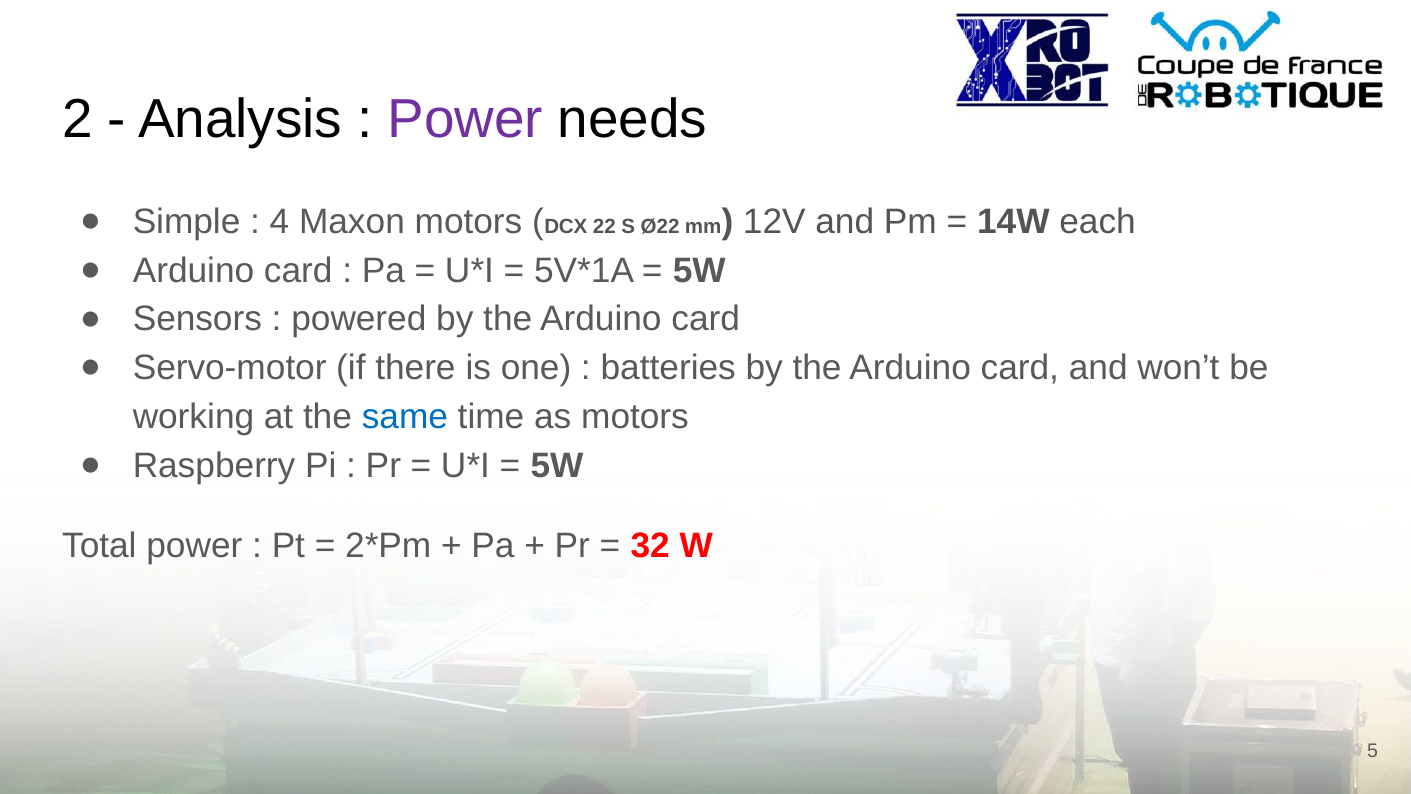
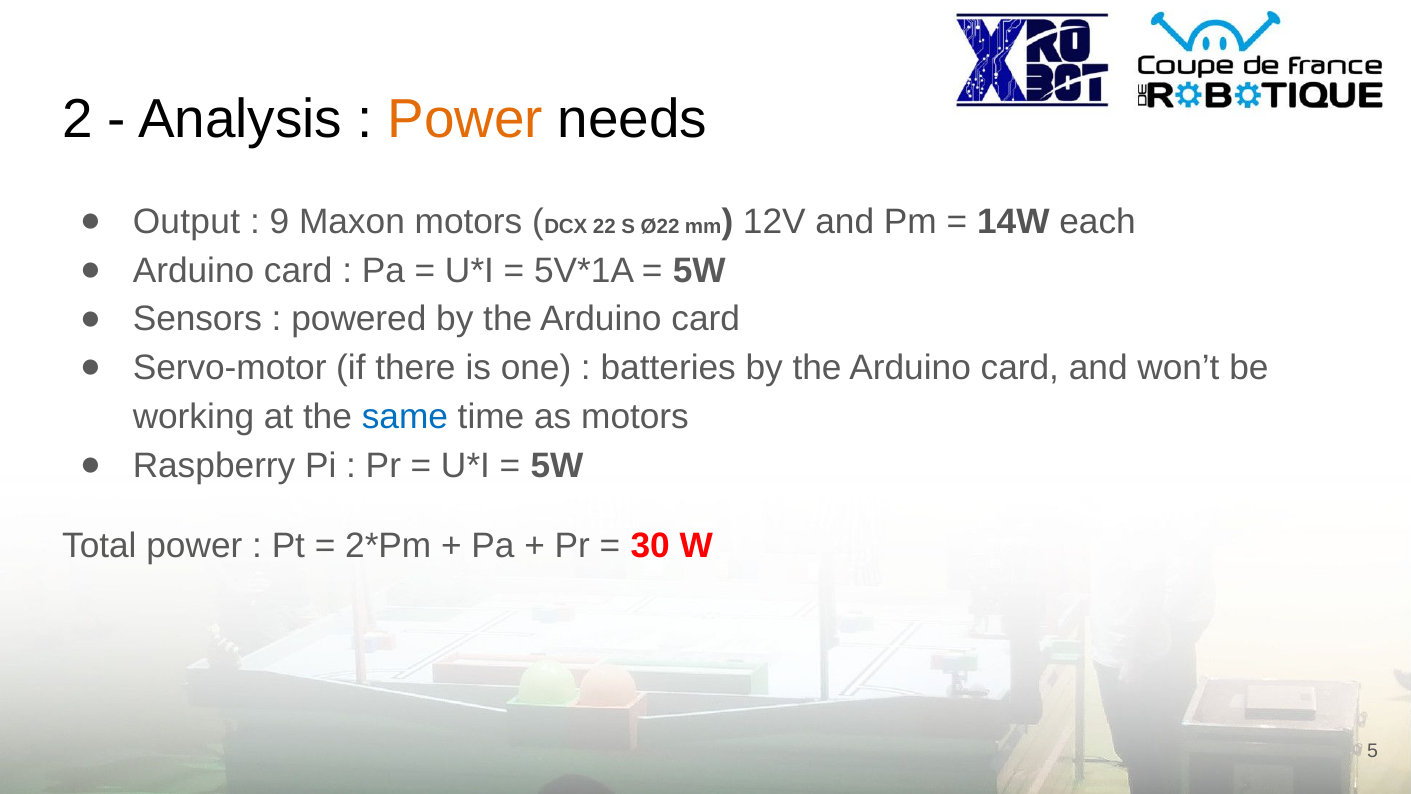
Power at (465, 120) colour: purple -> orange
Simple: Simple -> Output
4: 4 -> 9
32: 32 -> 30
